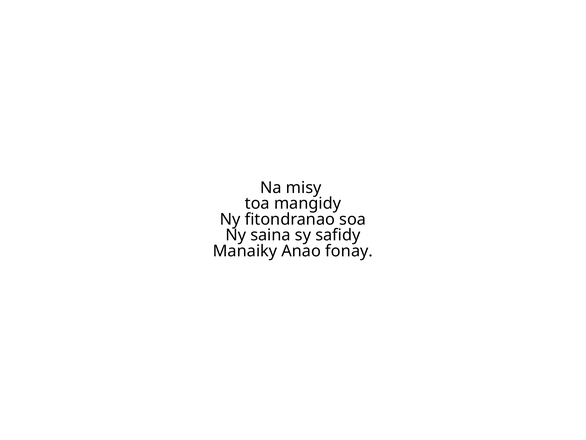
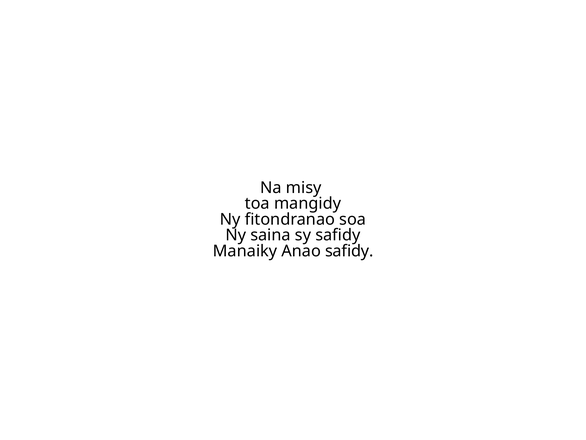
Anao fonay: fonay -> safidy
